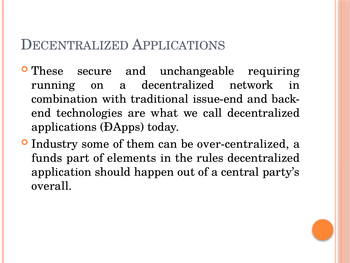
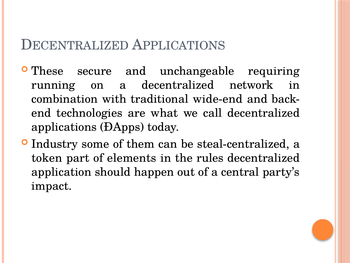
issue-end: issue-end -> wide-end
over-centralized: over-centralized -> steal-centralized
funds: funds -> token
overall: overall -> impact
